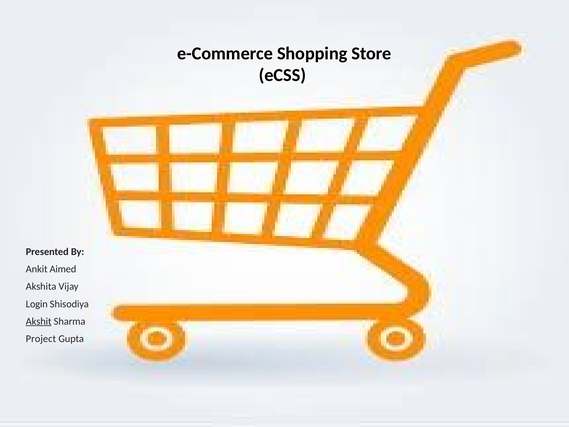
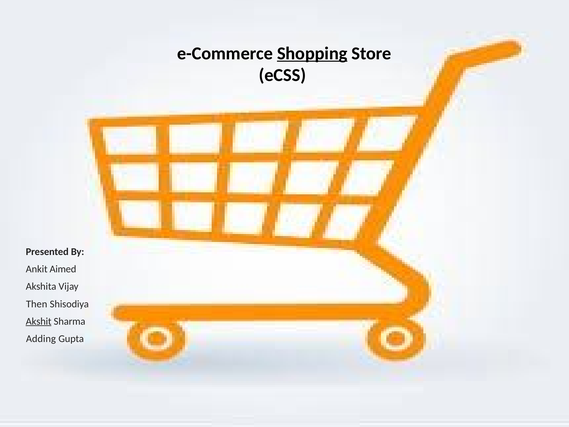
Shopping underline: none -> present
Login: Login -> Then
Project: Project -> Adding
